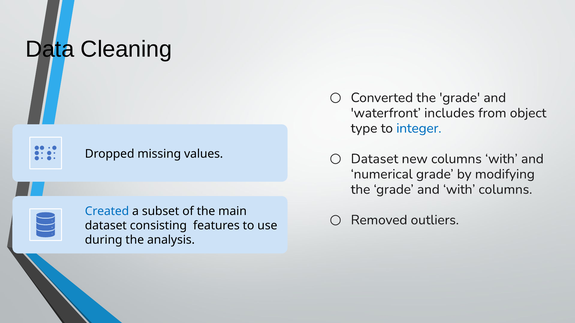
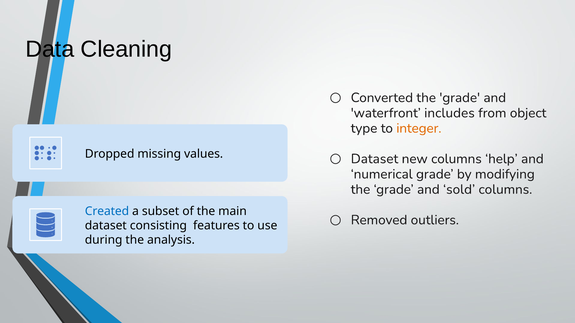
integer colour: blue -> orange
columns with: with -> help
and with: with -> sold
